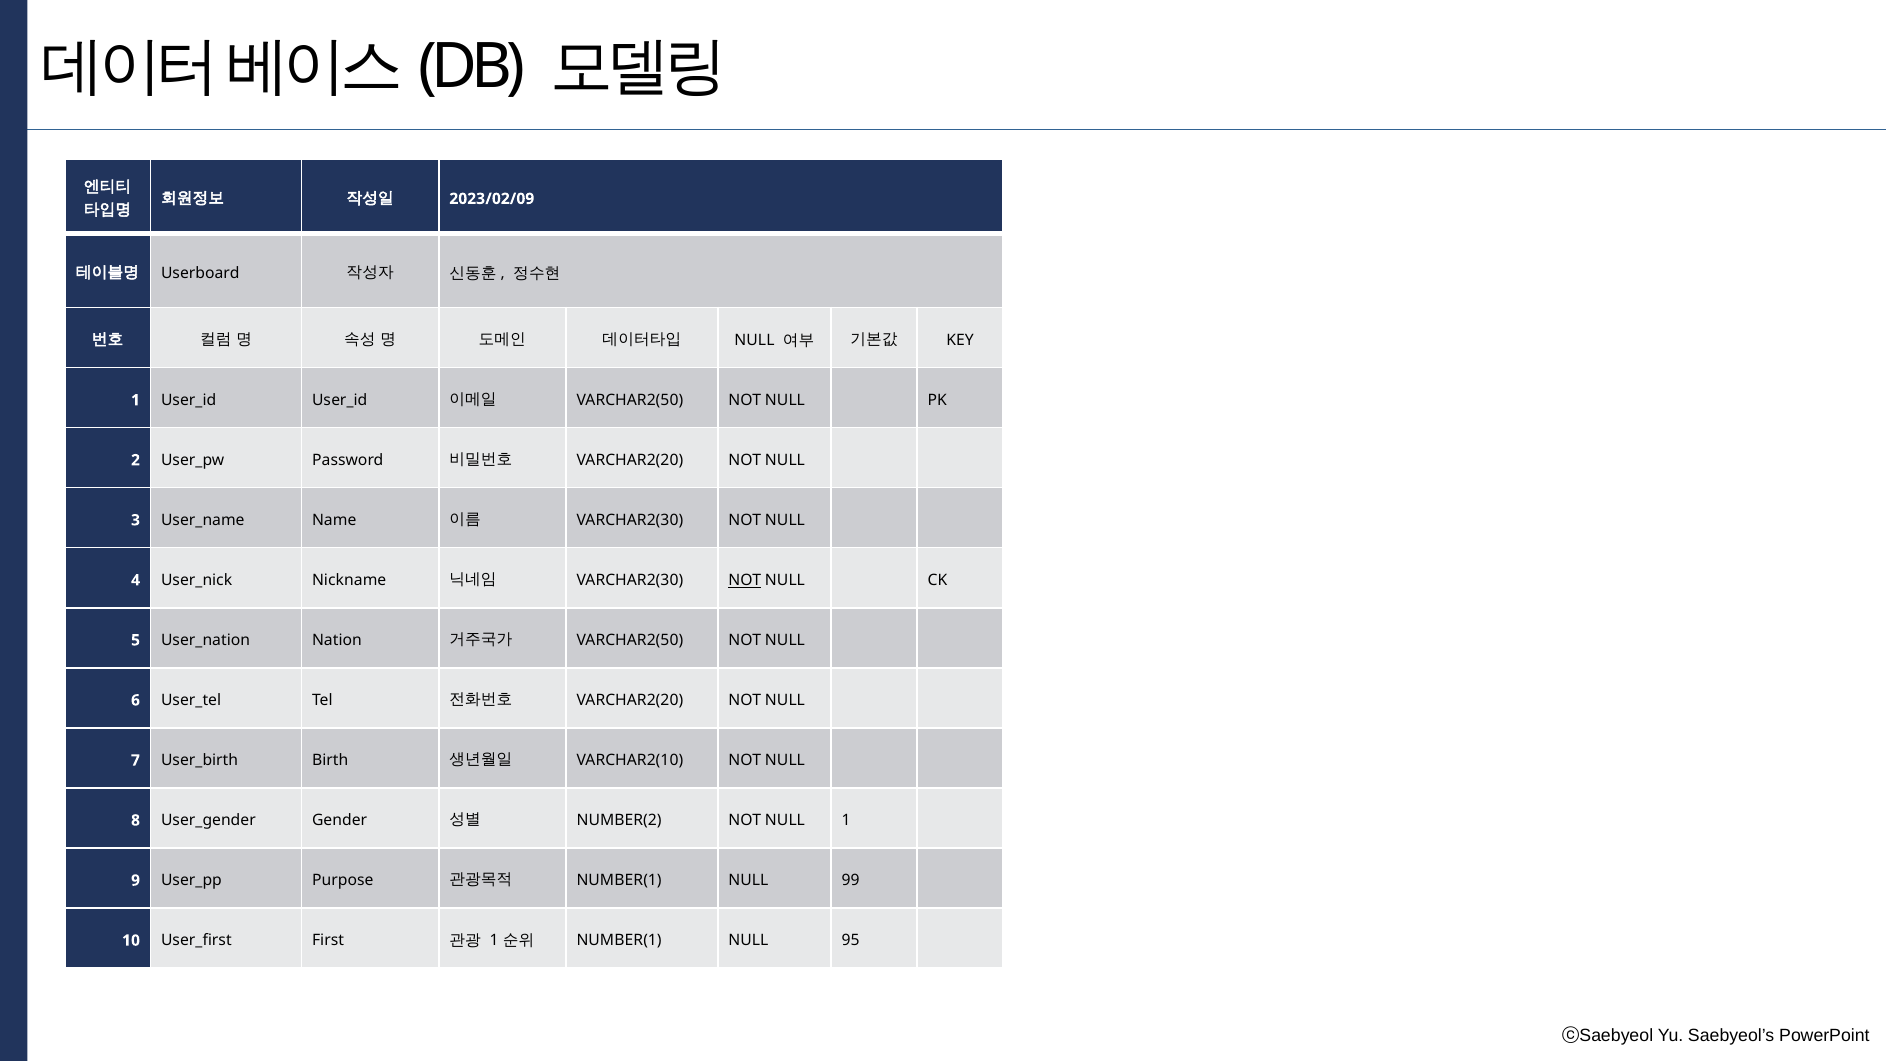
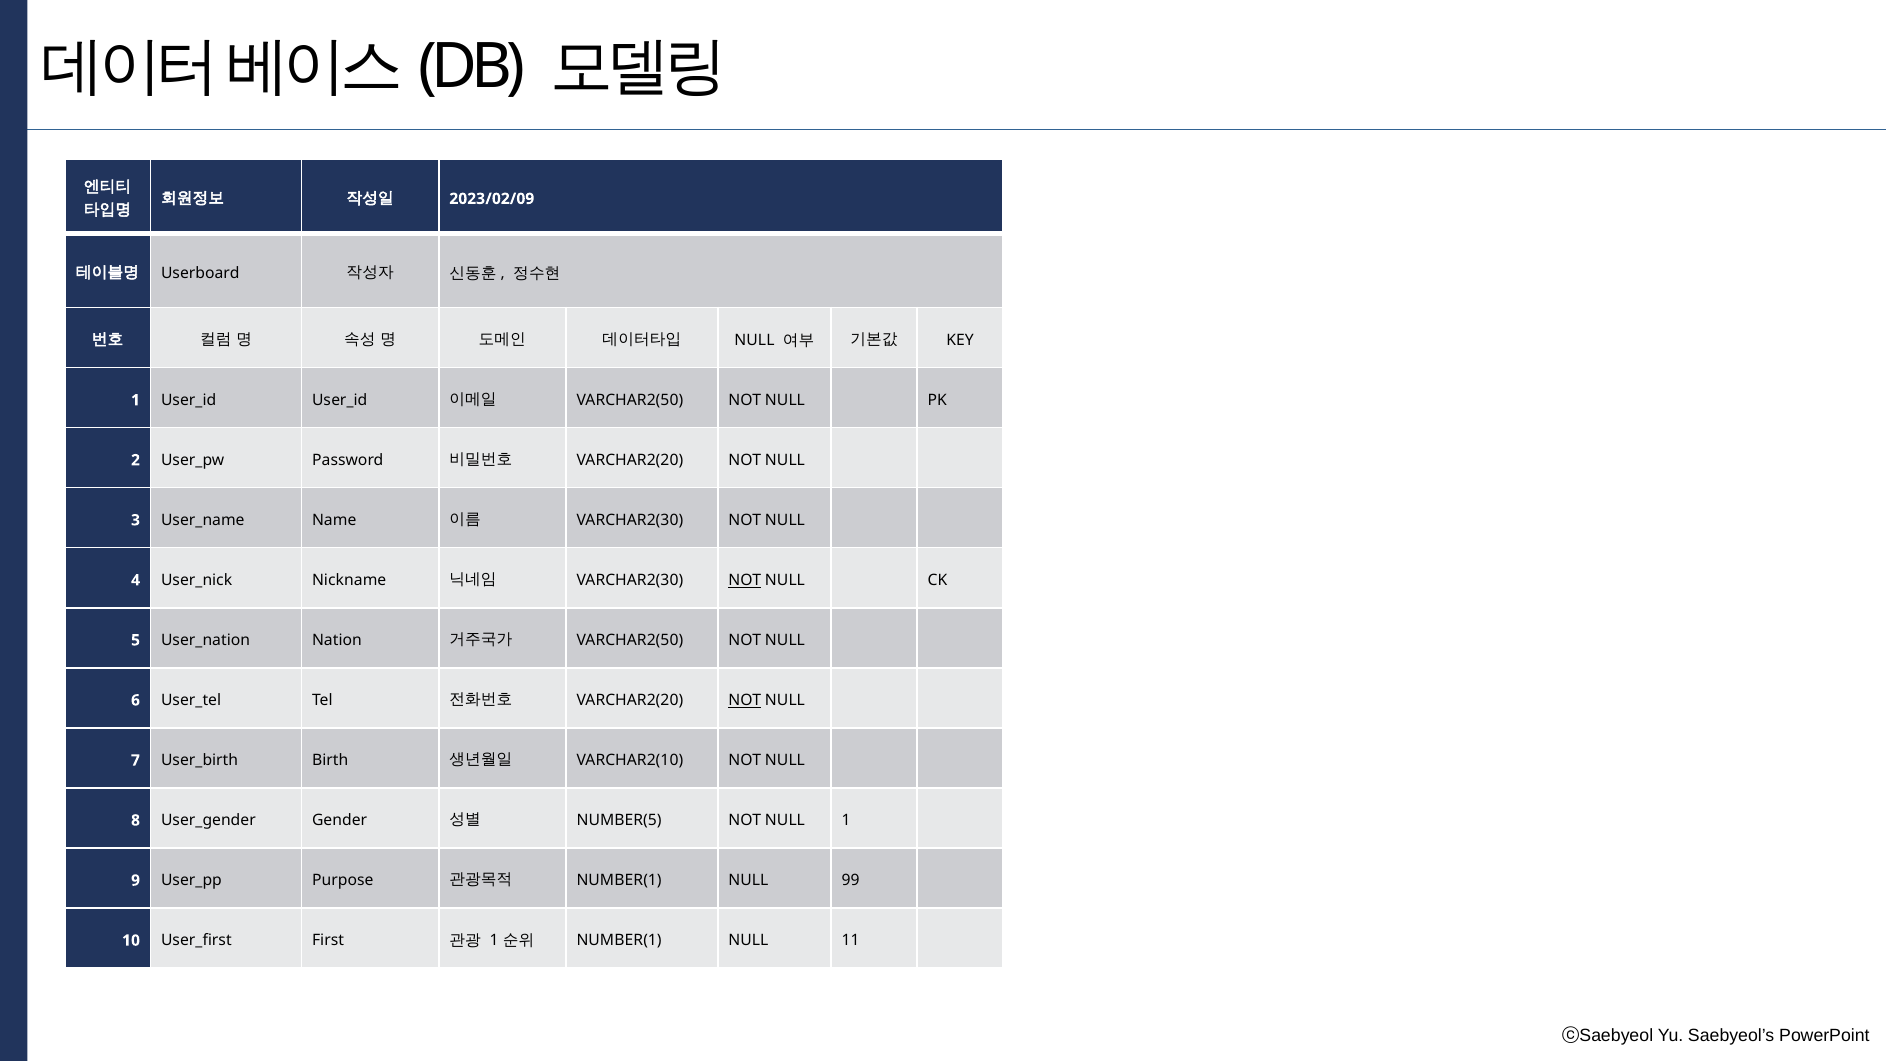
NOT at (745, 700) underline: none -> present
NUMBER(2: NUMBER(2 -> NUMBER(5
95: 95 -> 11
